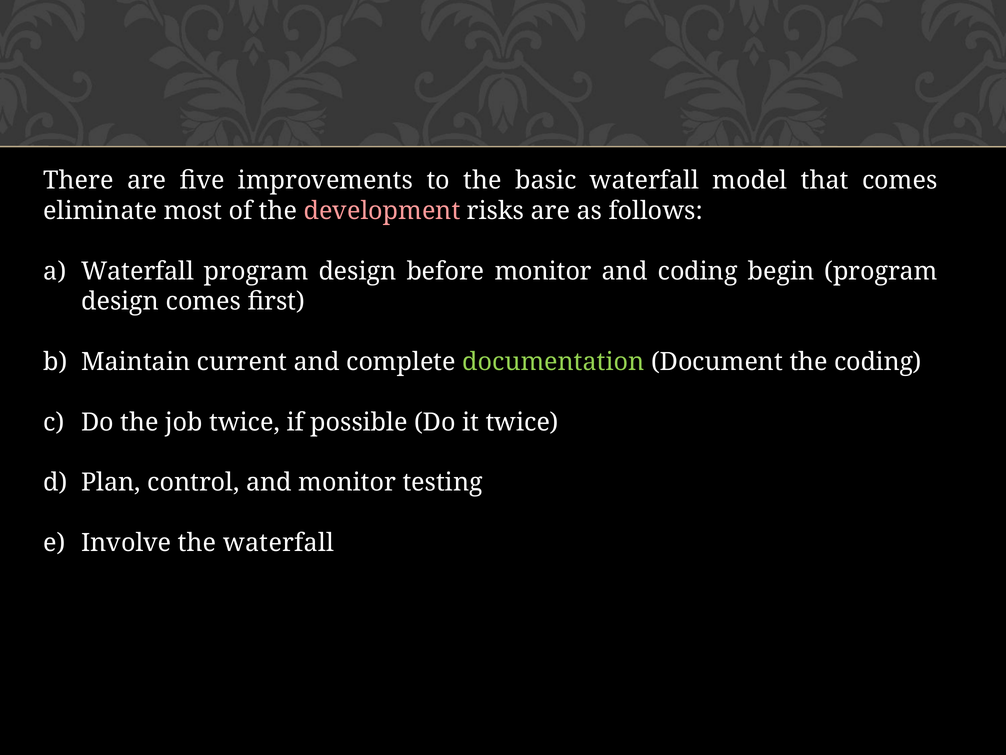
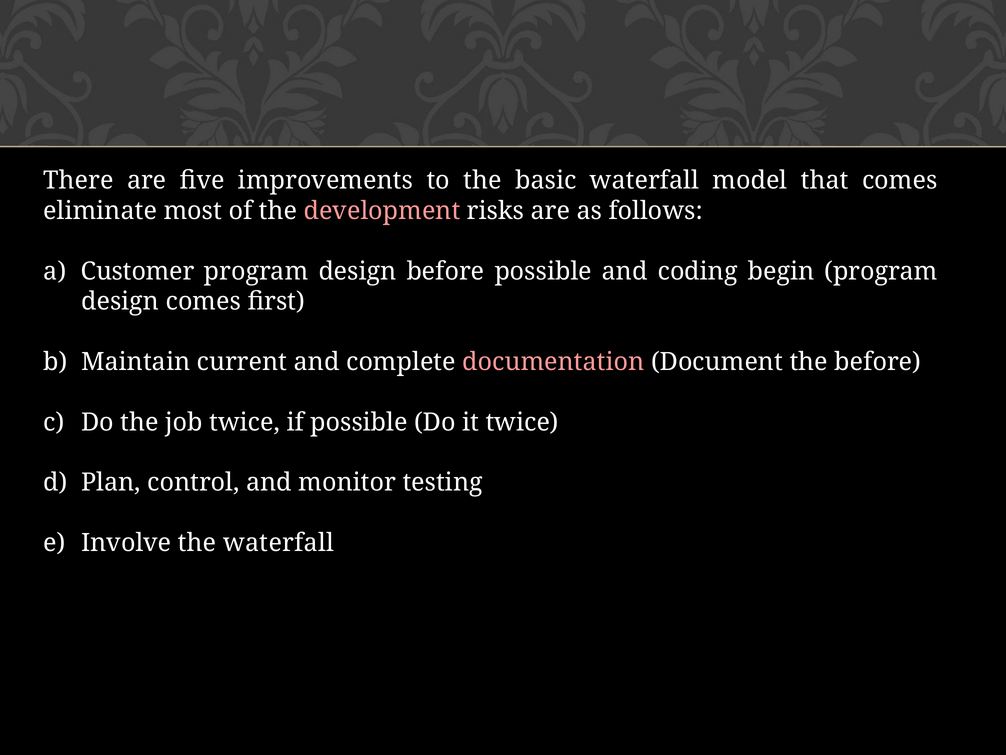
Waterfall at (138, 271): Waterfall -> Customer
before monitor: monitor -> possible
documentation colour: light green -> pink
the coding: coding -> before
